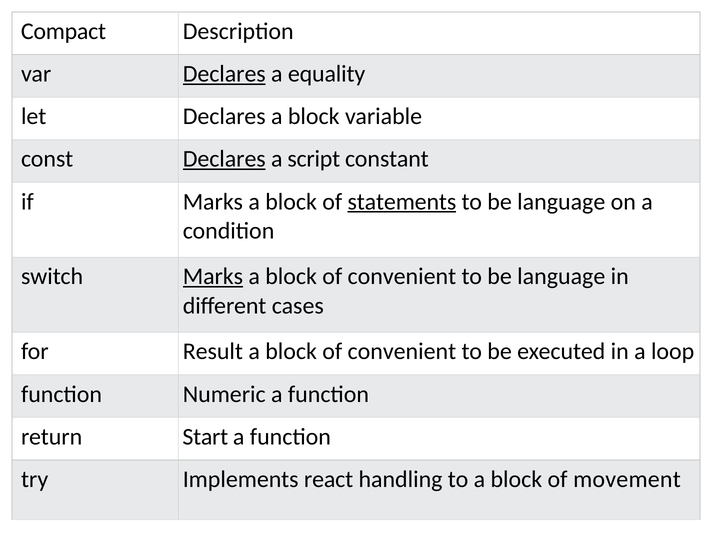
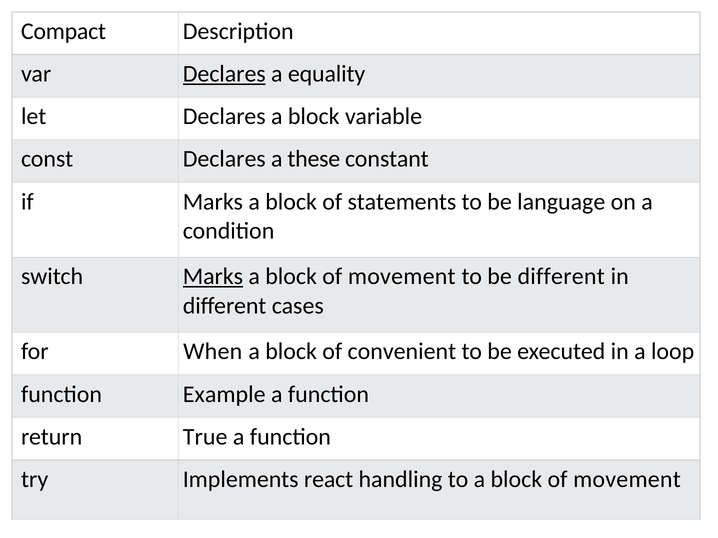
Declares at (224, 159) underline: present -> none
script: script -> these
statements underline: present -> none
convenient at (402, 277): convenient -> movement
language at (561, 277): language -> different
Result: Result -> When
Numeric: Numeric -> Example
Start: Start -> True
